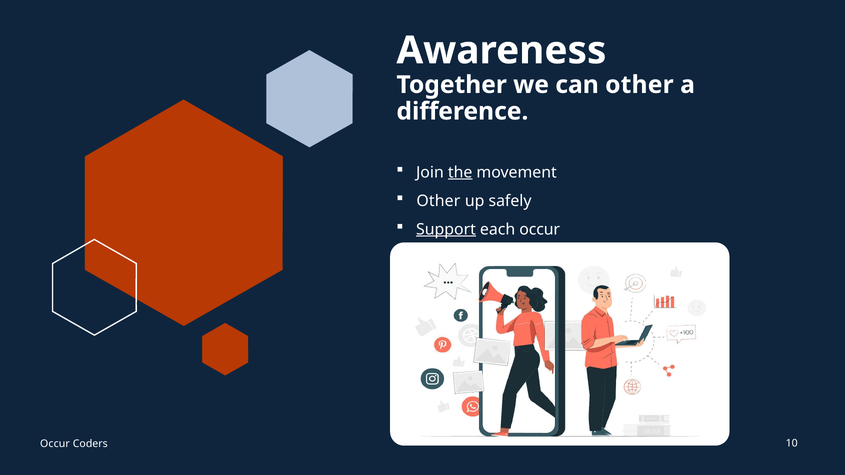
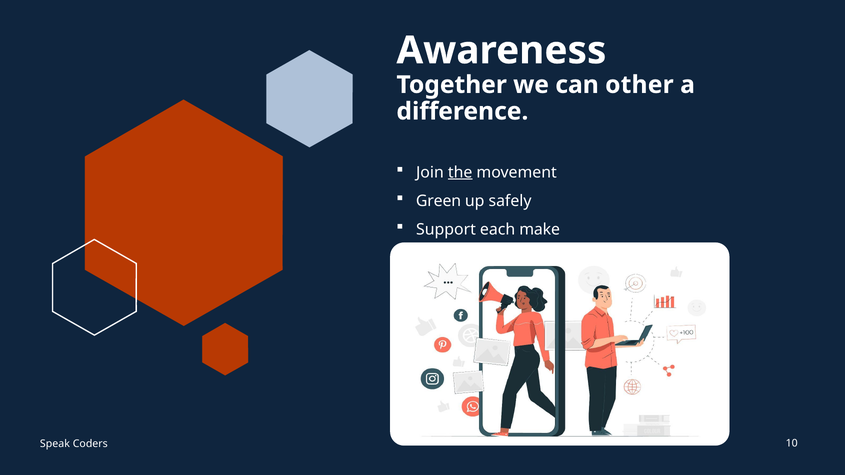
Other at (438, 201): Other -> Green
Support underline: present -> none
each occur: occur -> make
Occur at (55, 444): Occur -> Speak
